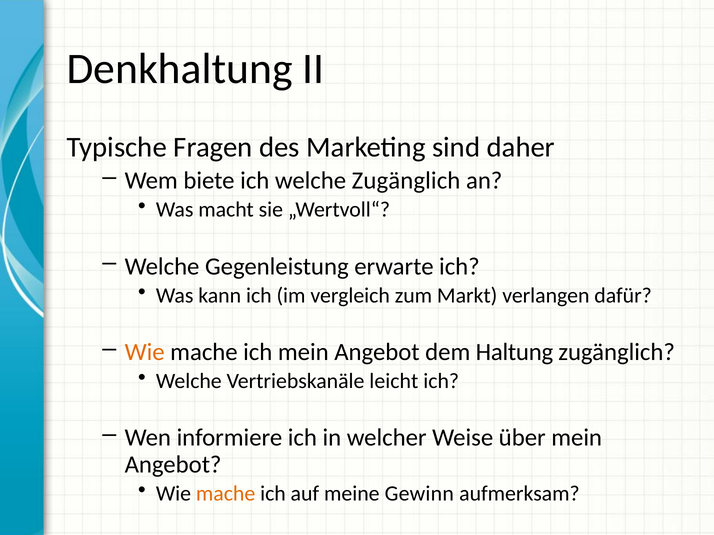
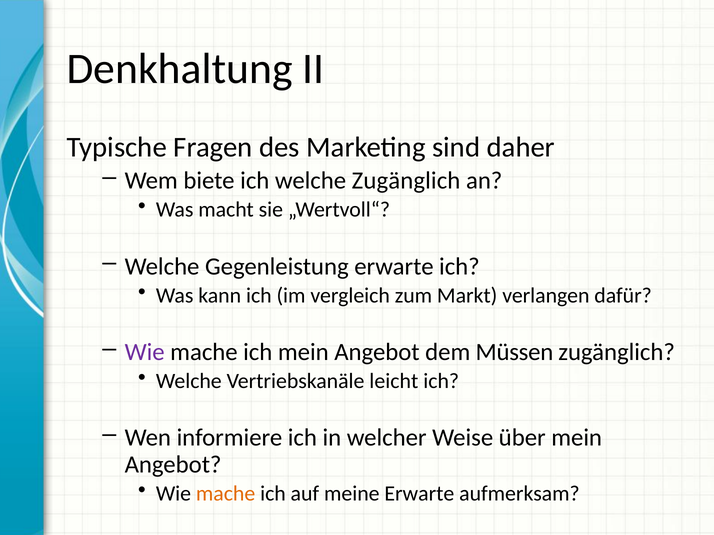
Wie at (145, 352) colour: orange -> purple
Haltung: Haltung -> Müssen
meine Gewinn: Gewinn -> Erwarte
